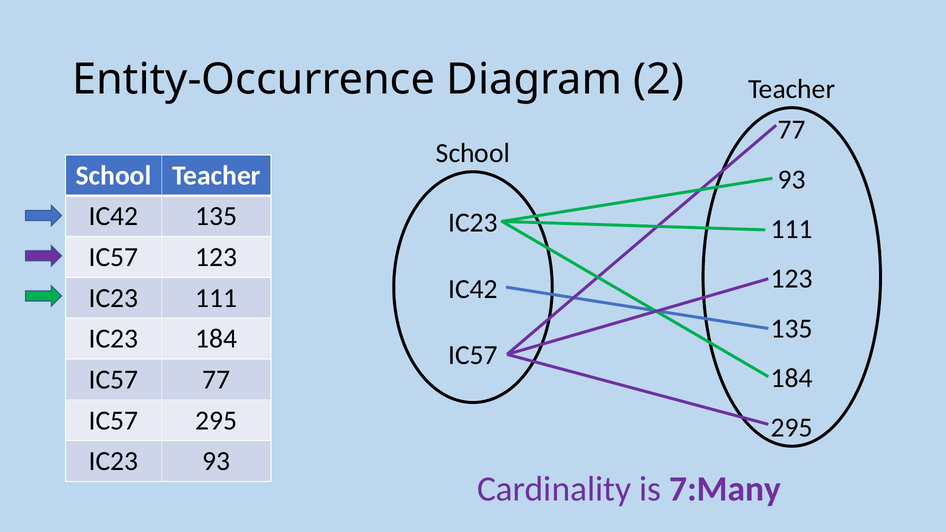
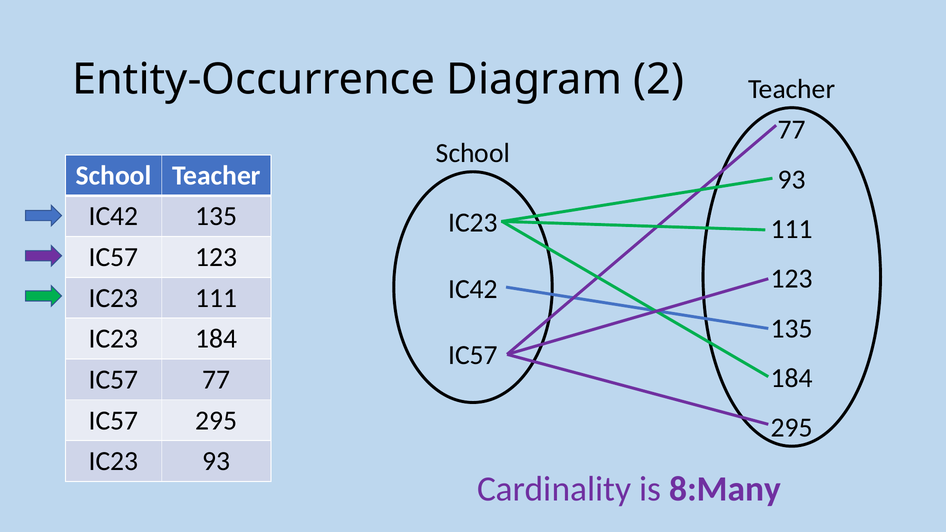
7:Many: 7:Many -> 8:Many
